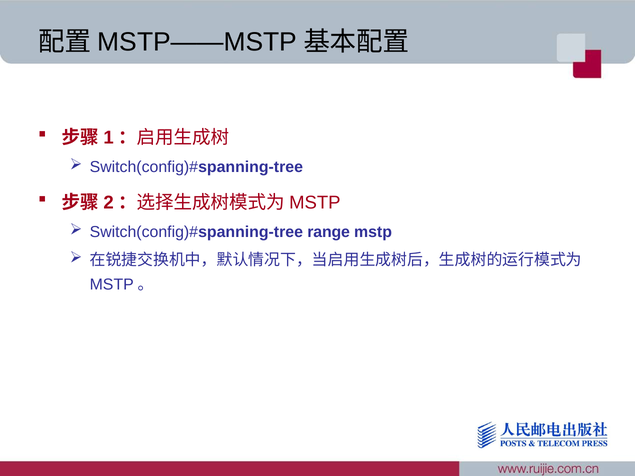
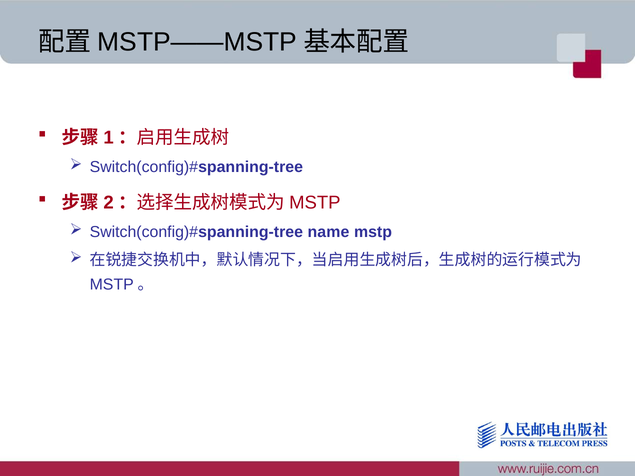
range: range -> name
